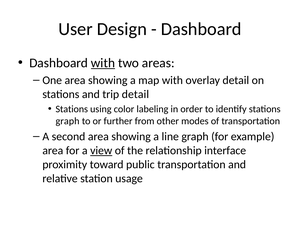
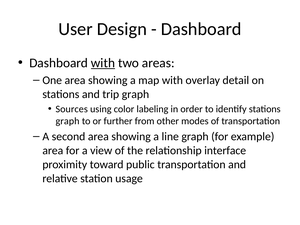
trip detail: detail -> graph
Stations at (72, 109): Stations -> Sources
view underline: present -> none
